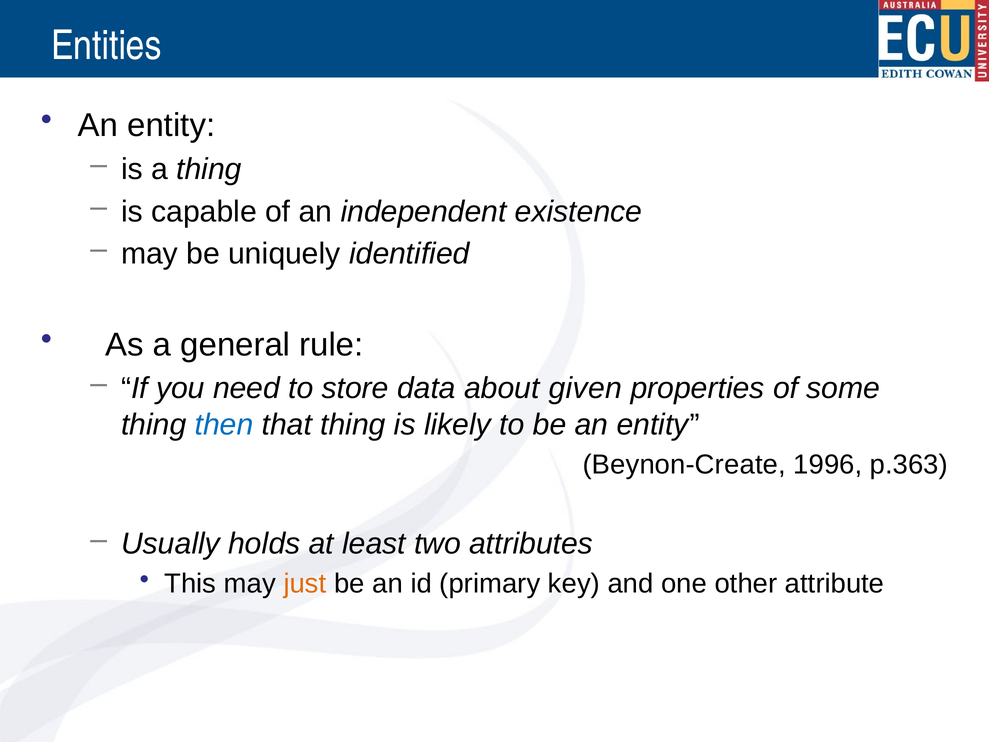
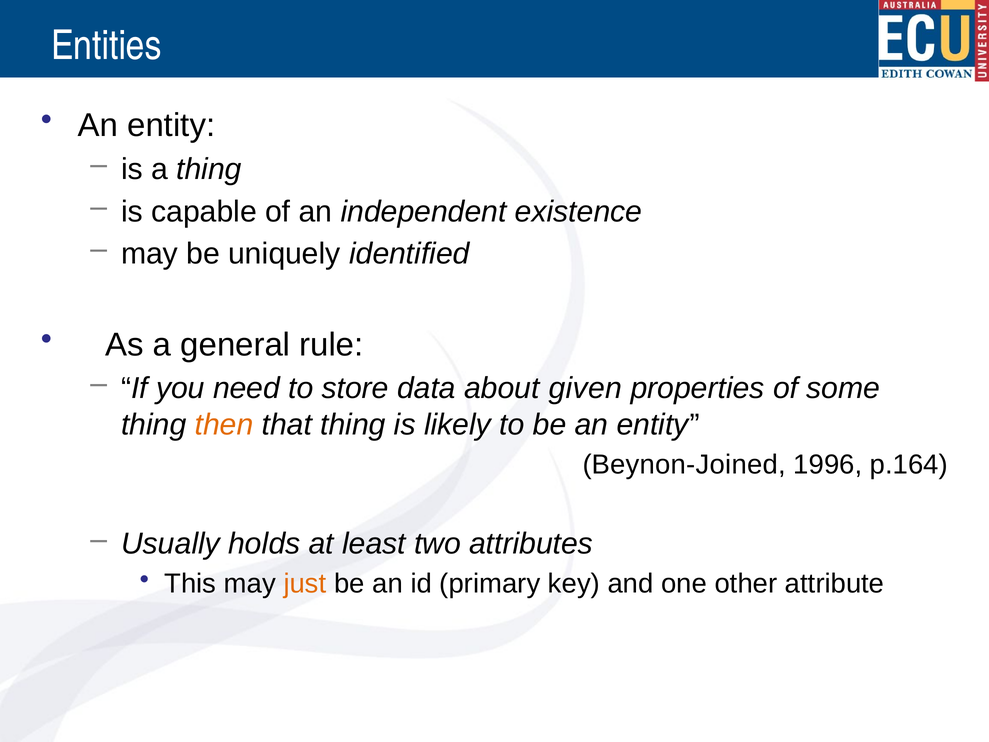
then colour: blue -> orange
Beynon-Create: Beynon-Create -> Beynon-Joined
p.363: p.363 -> p.164
